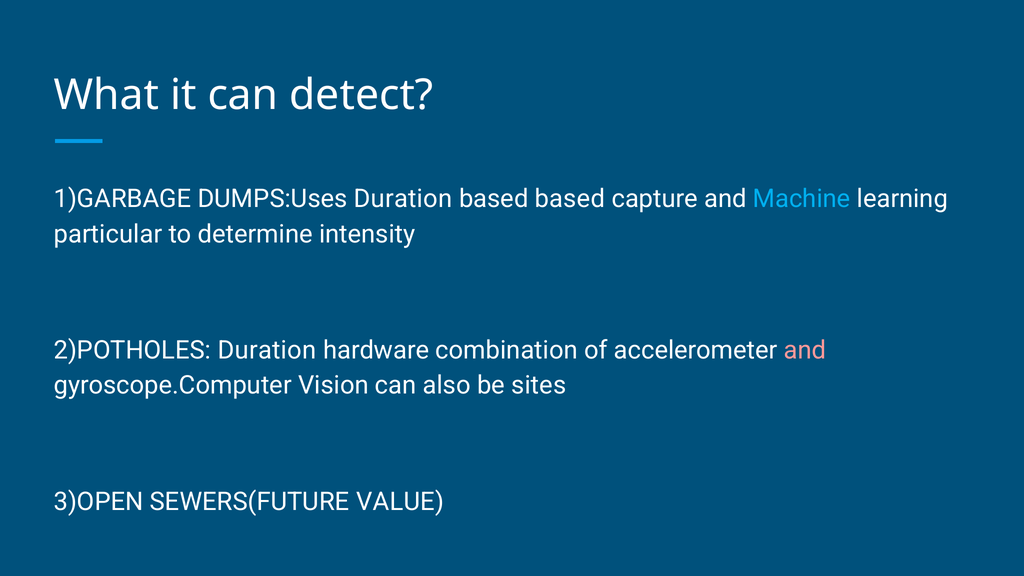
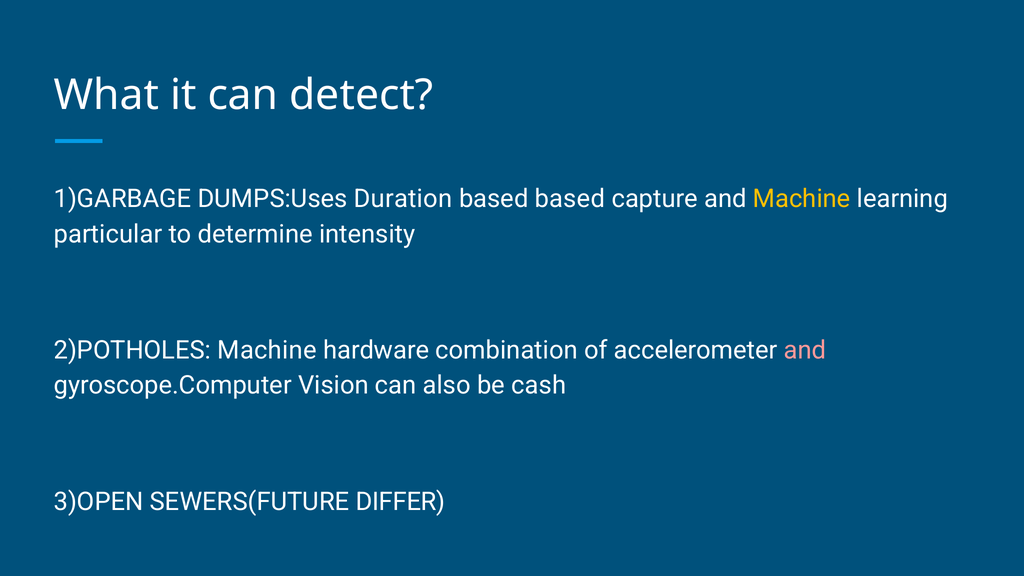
Machine at (802, 199) colour: light blue -> yellow
2)POTHOLES Duration: Duration -> Machine
sites: sites -> cash
VALUE: VALUE -> DIFFER
